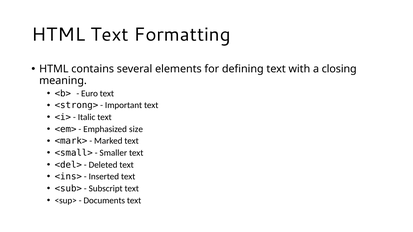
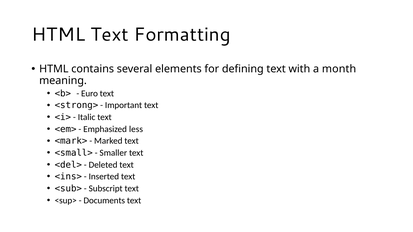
closing: closing -> month
size: size -> less
